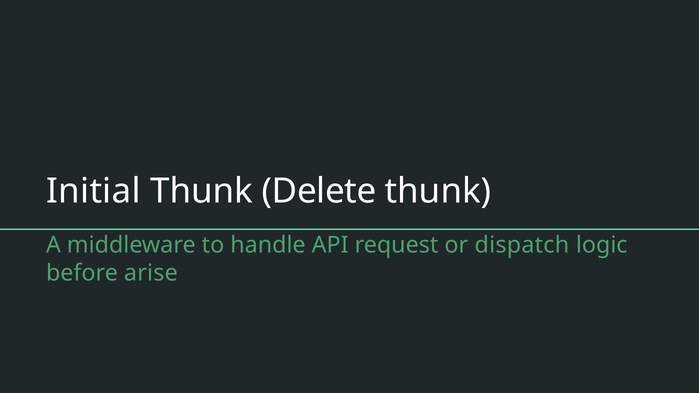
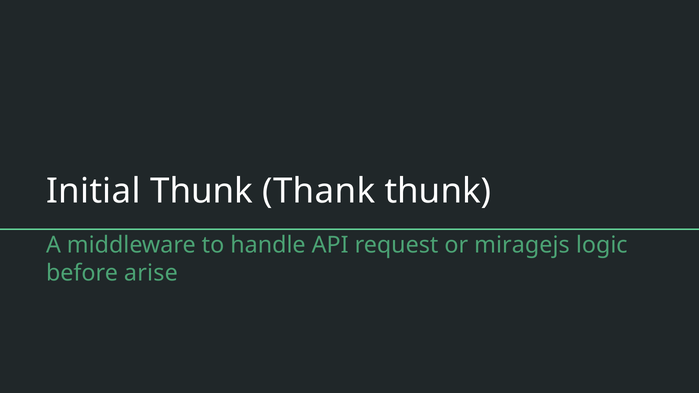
Delete: Delete -> Thank
dispatch: dispatch -> miragejs
